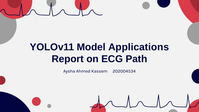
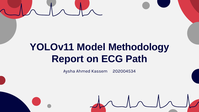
Applications: Applications -> Methodology
